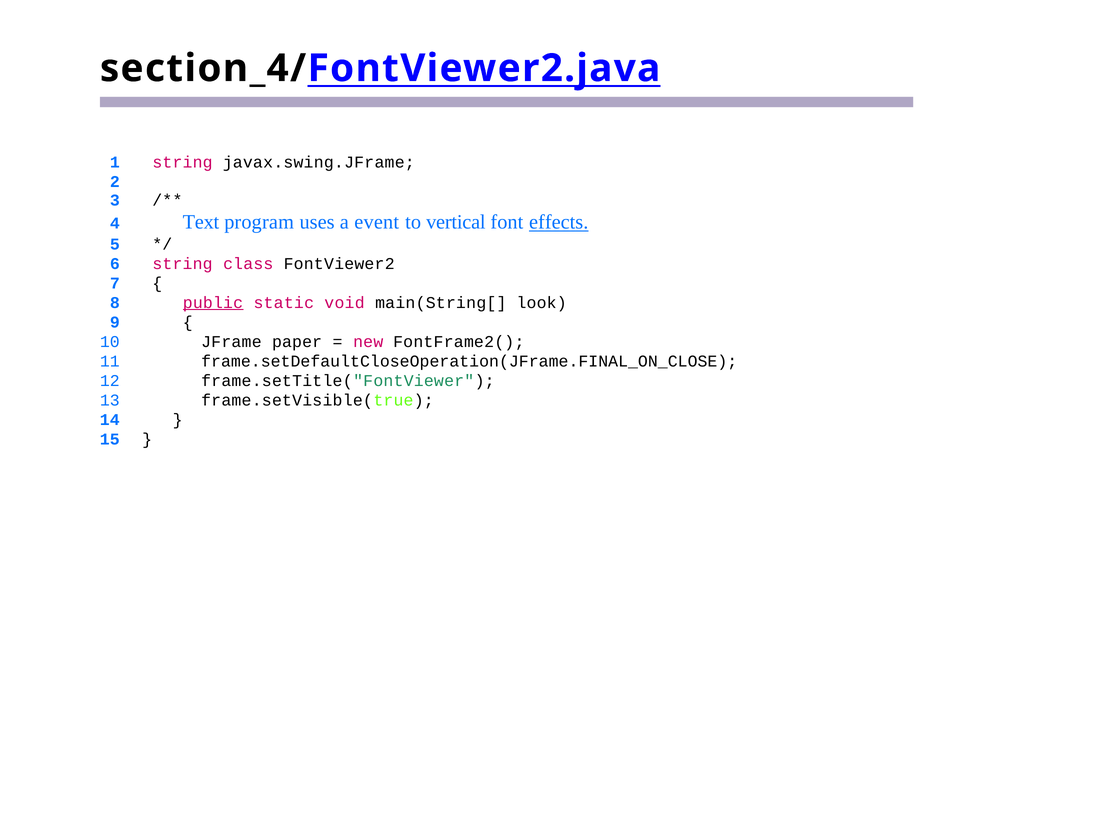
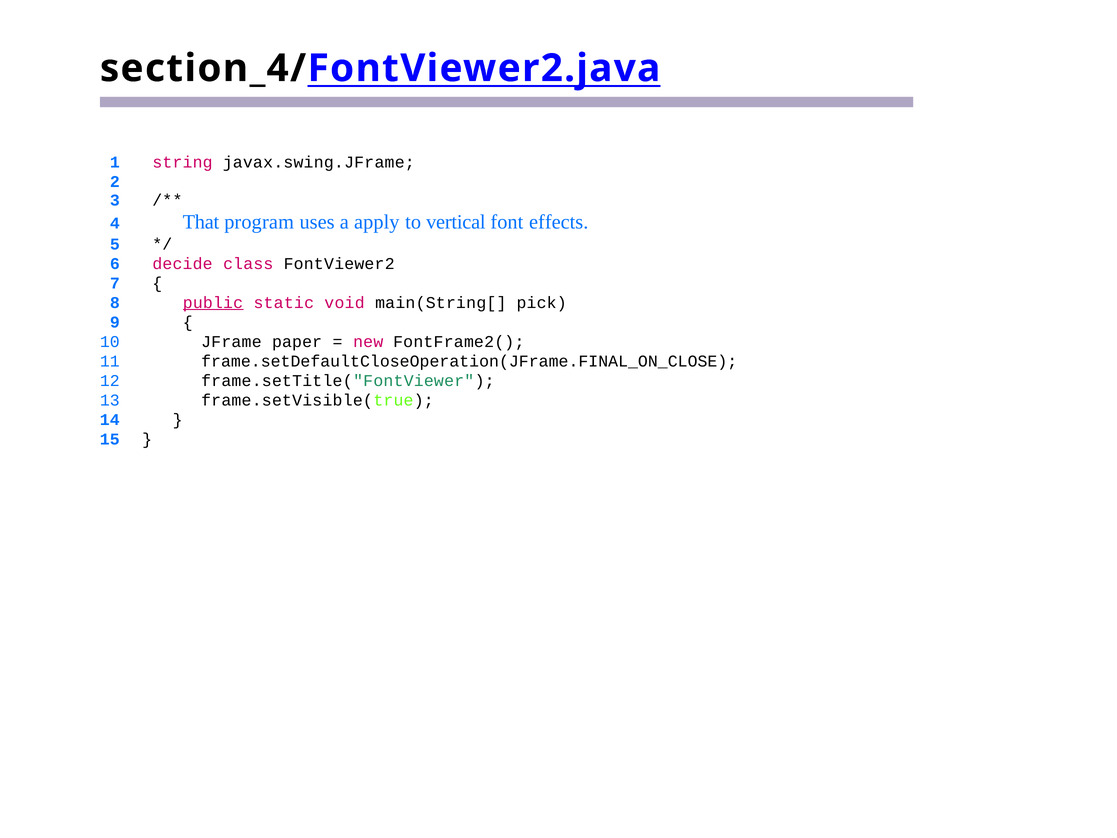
Text: Text -> That
event: event -> apply
effects underline: present -> none
6 string: string -> decide
look: look -> pick
